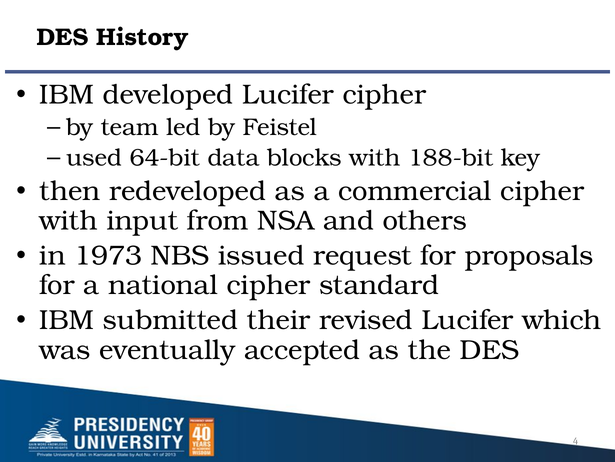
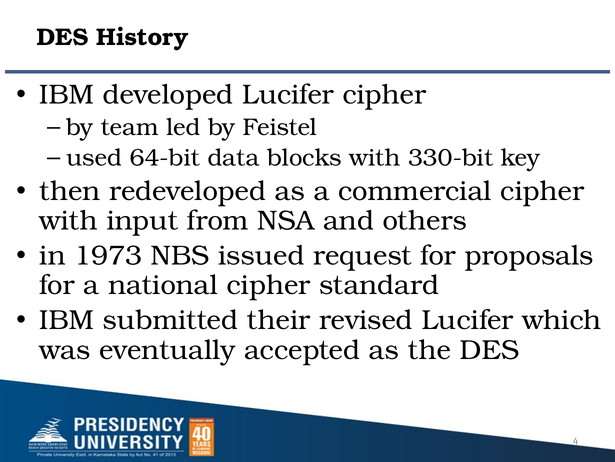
188-bit: 188-bit -> 330-bit
